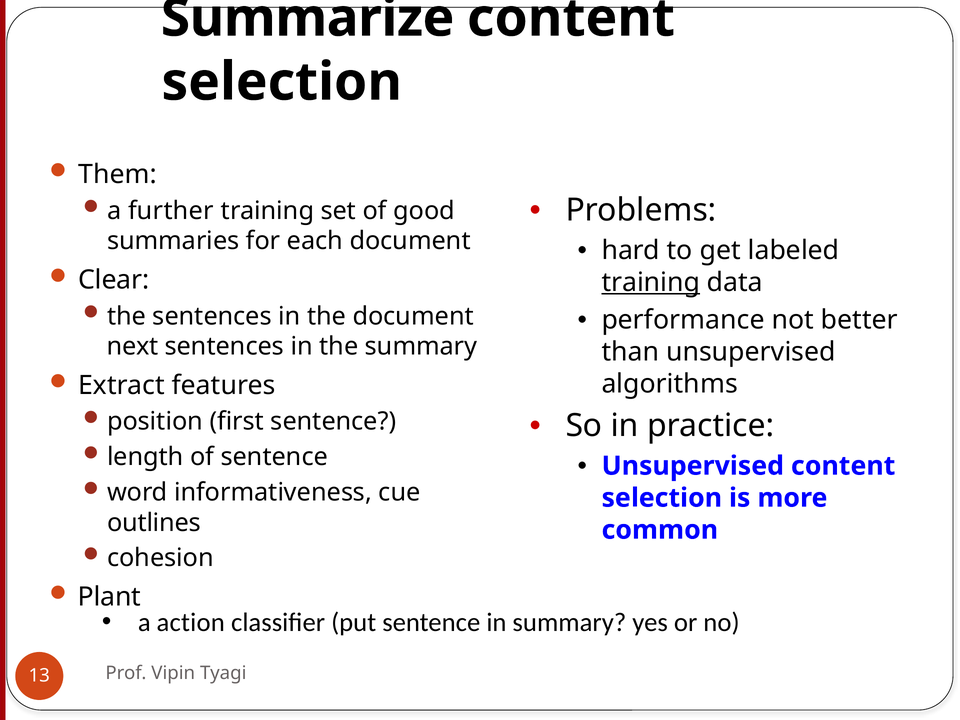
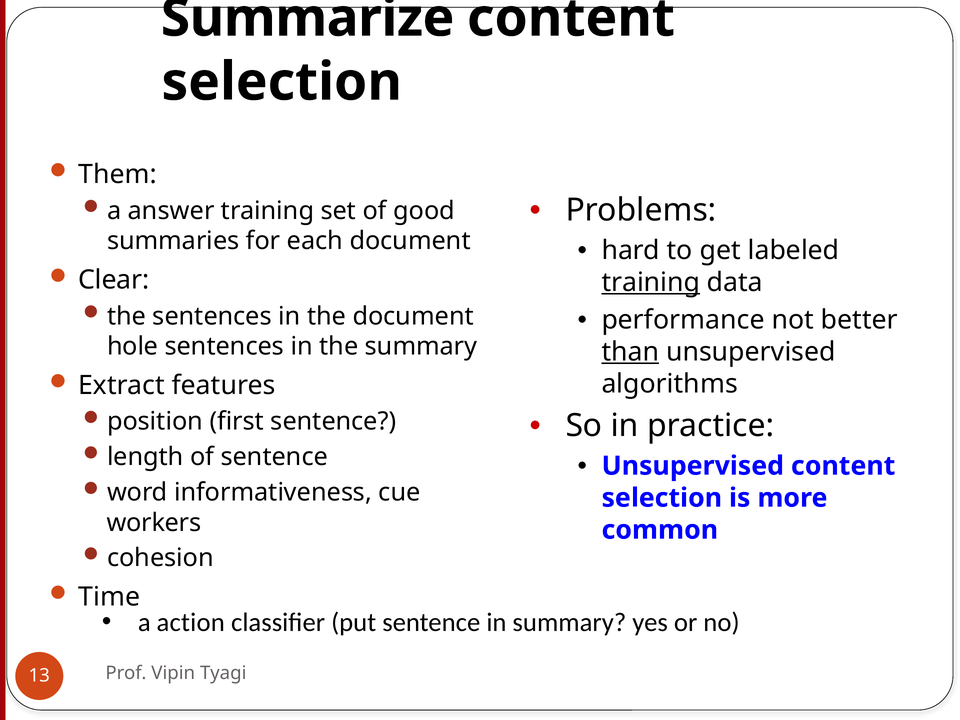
further: further -> answer
next: next -> hole
than underline: none -> present
outlines: outlines -> workers
Plant: Plant -> Time
